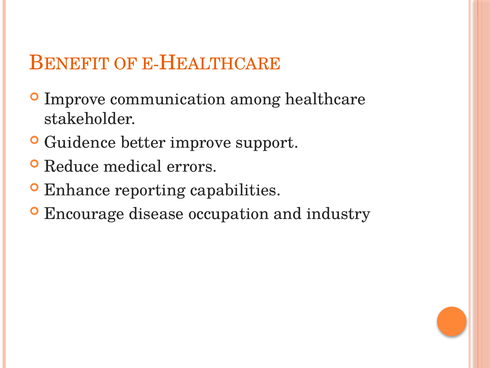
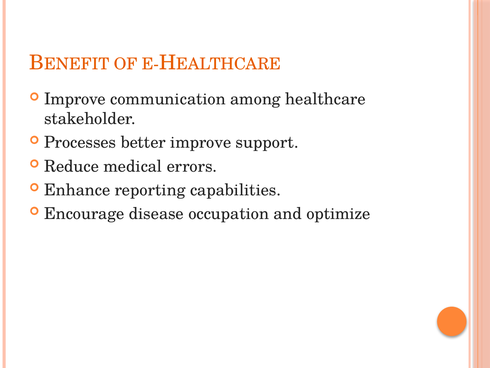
Guidence: Guidence -> Processes
industry: industry -> optimize
